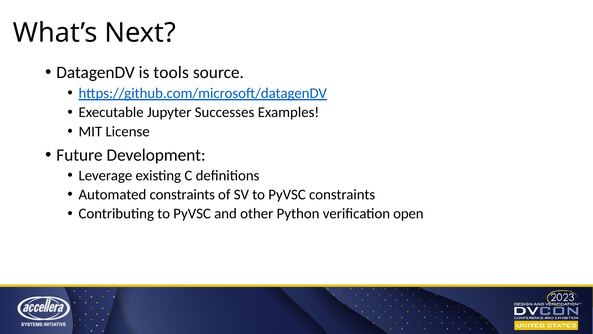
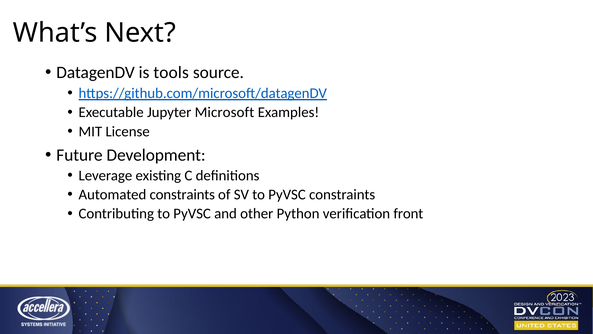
Successes: Successes -> Microsoft
open: open -> front
